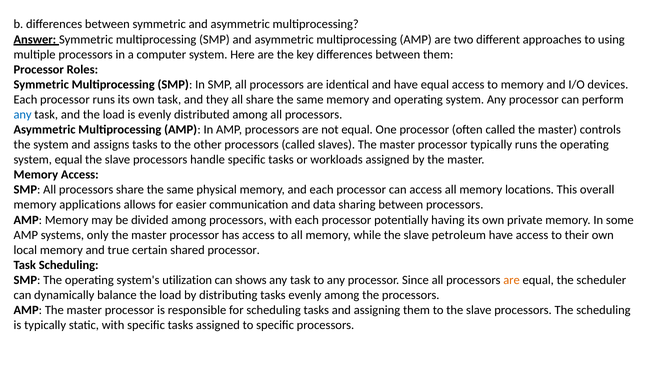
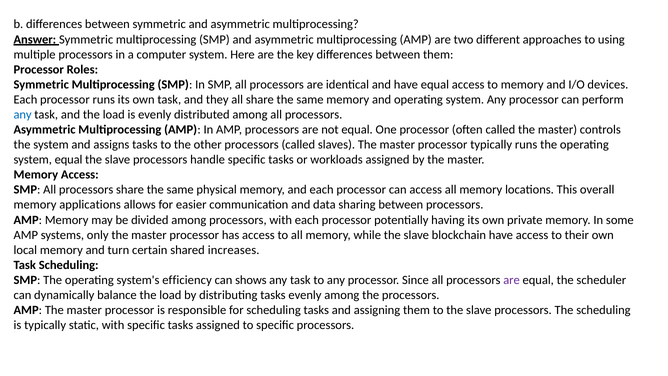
petroleum: petroleum -> blockchain
true: true -> turn
shared processor: processor -> increases
utilization: utilization -> efficiency
are at (512, 280) colour: orange -> purple
